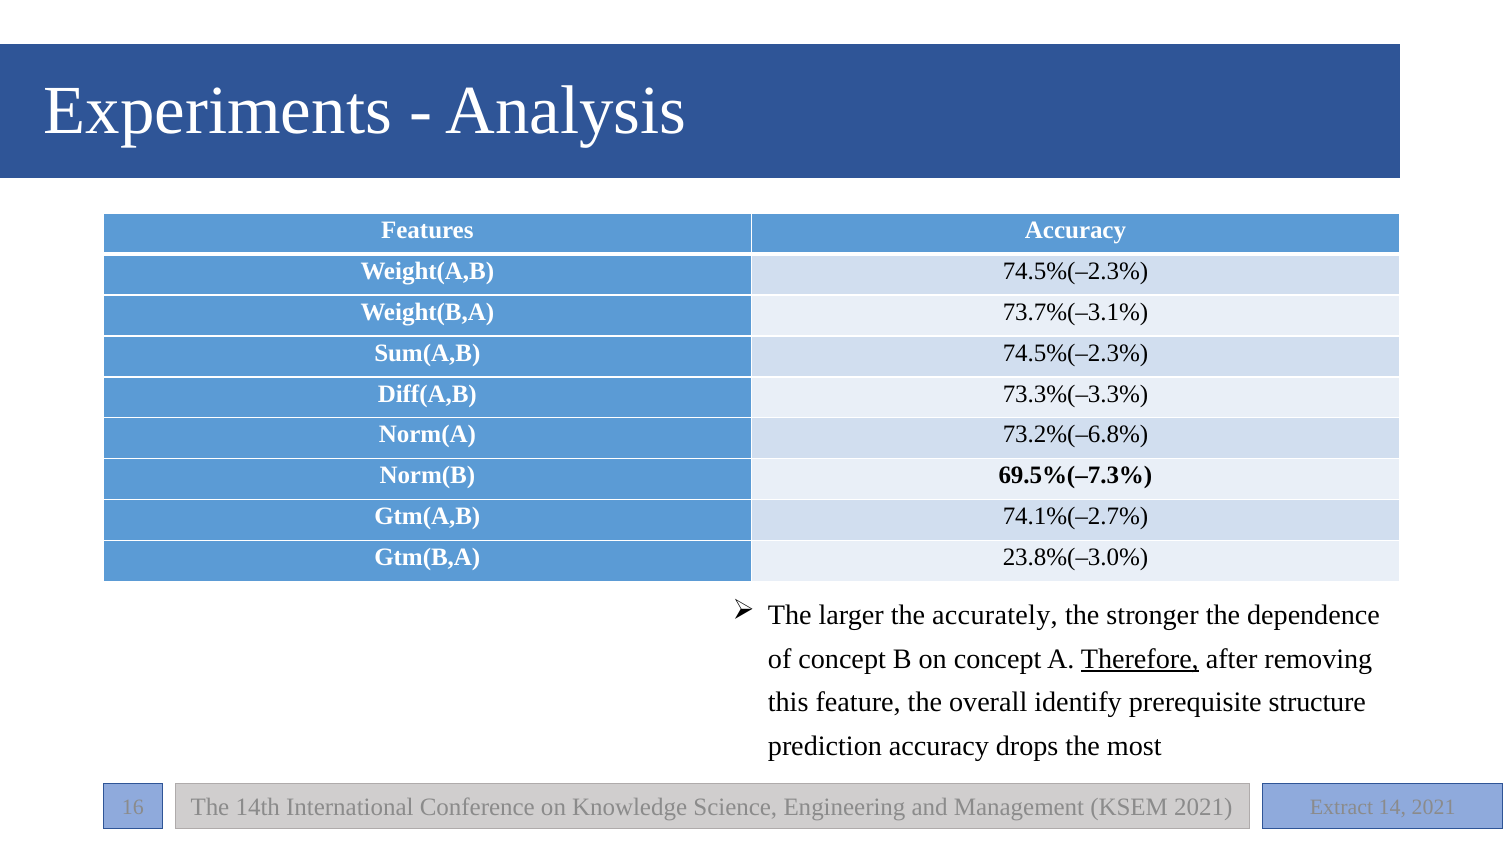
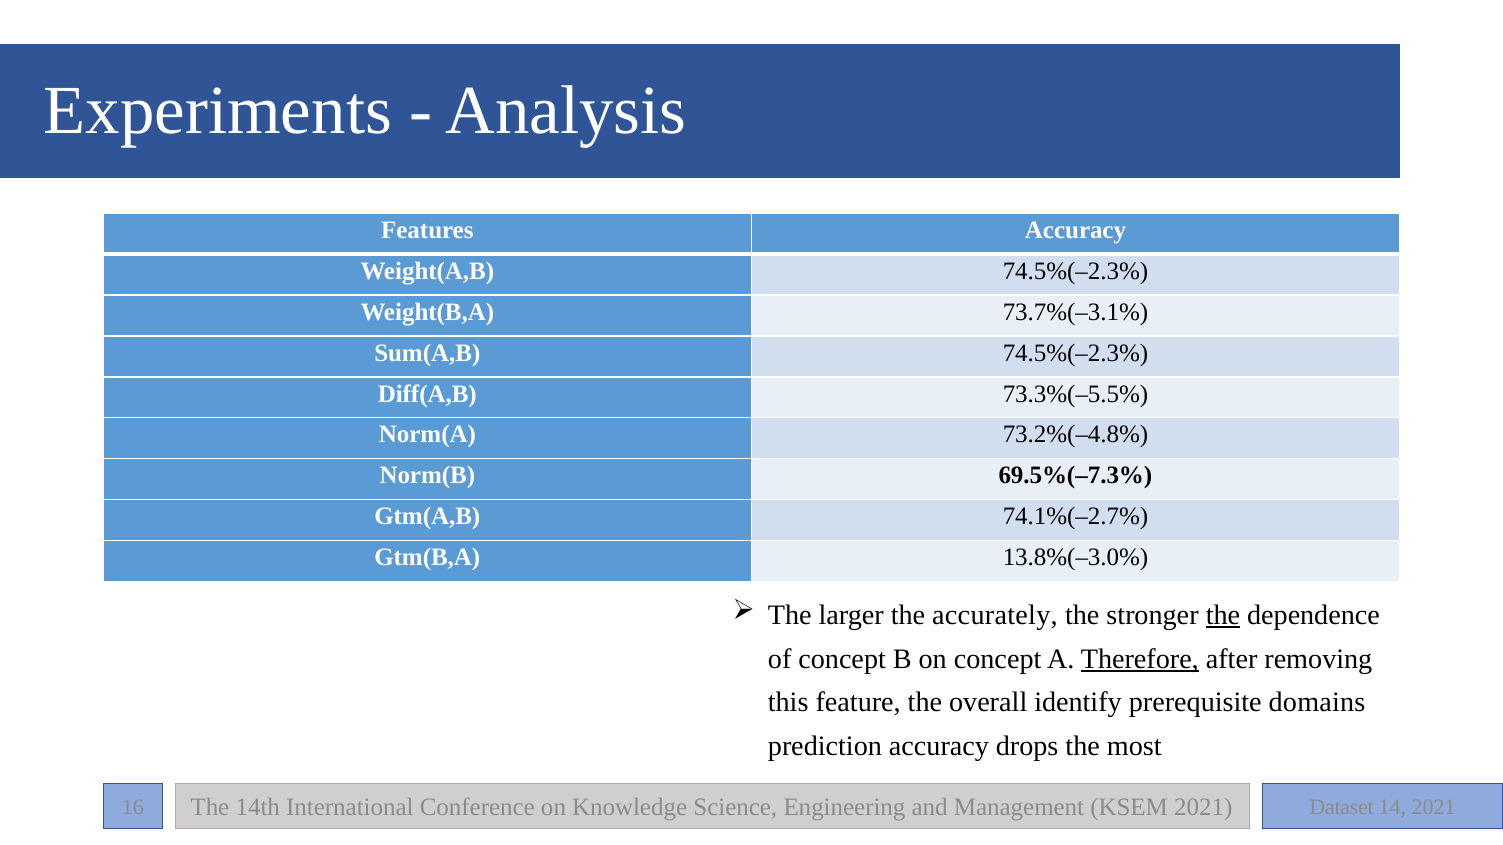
73.3%(–3.3%: 73.3%(–3.3% -> 73.3%(–5.5%
73.2%(–6.8%: 73.2%(–6.8% -> 73.2%(–4.8%
23.8%(–3.0%: 23.8%(–3.0% -> 13.8%(–3.0%
the at (1223, 615) underline: none -> present
structure: structure -> domains
Extract: Extract -> Dataset
